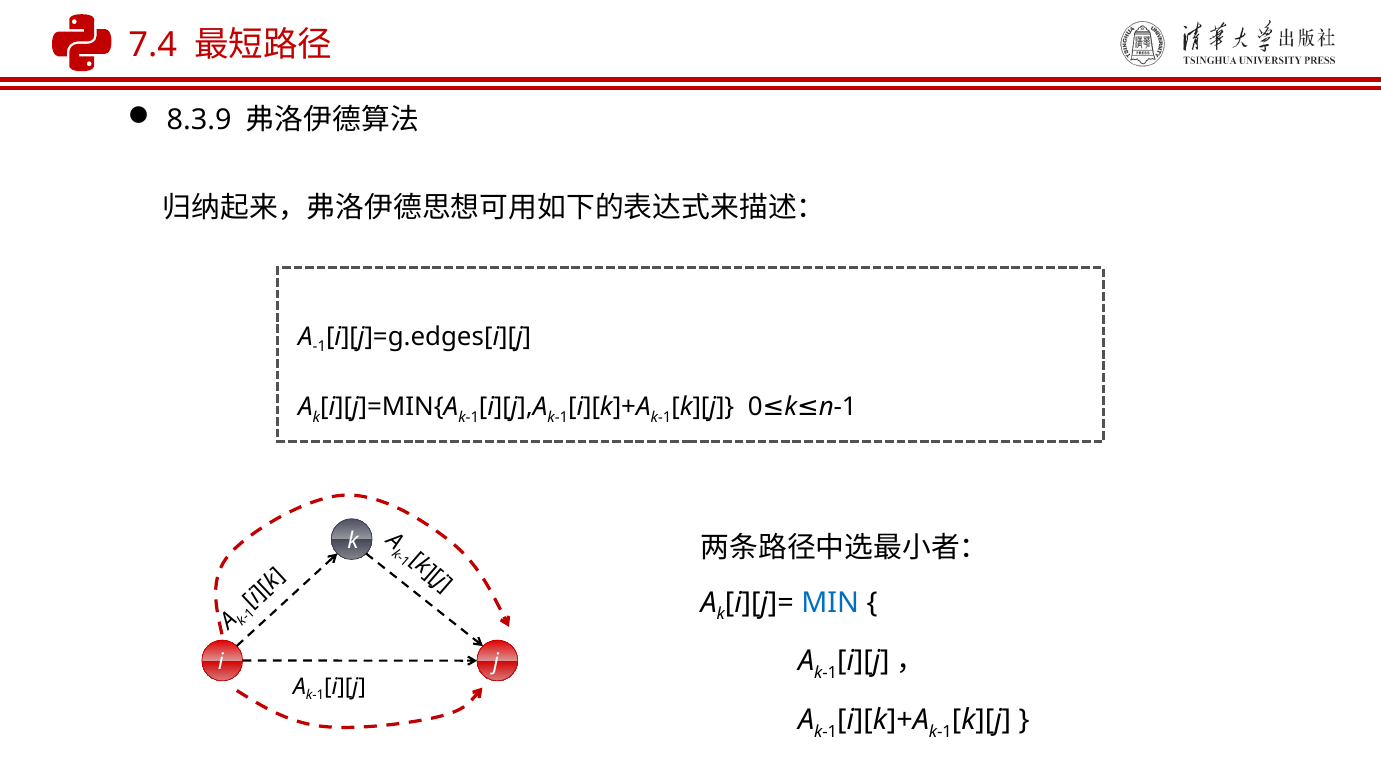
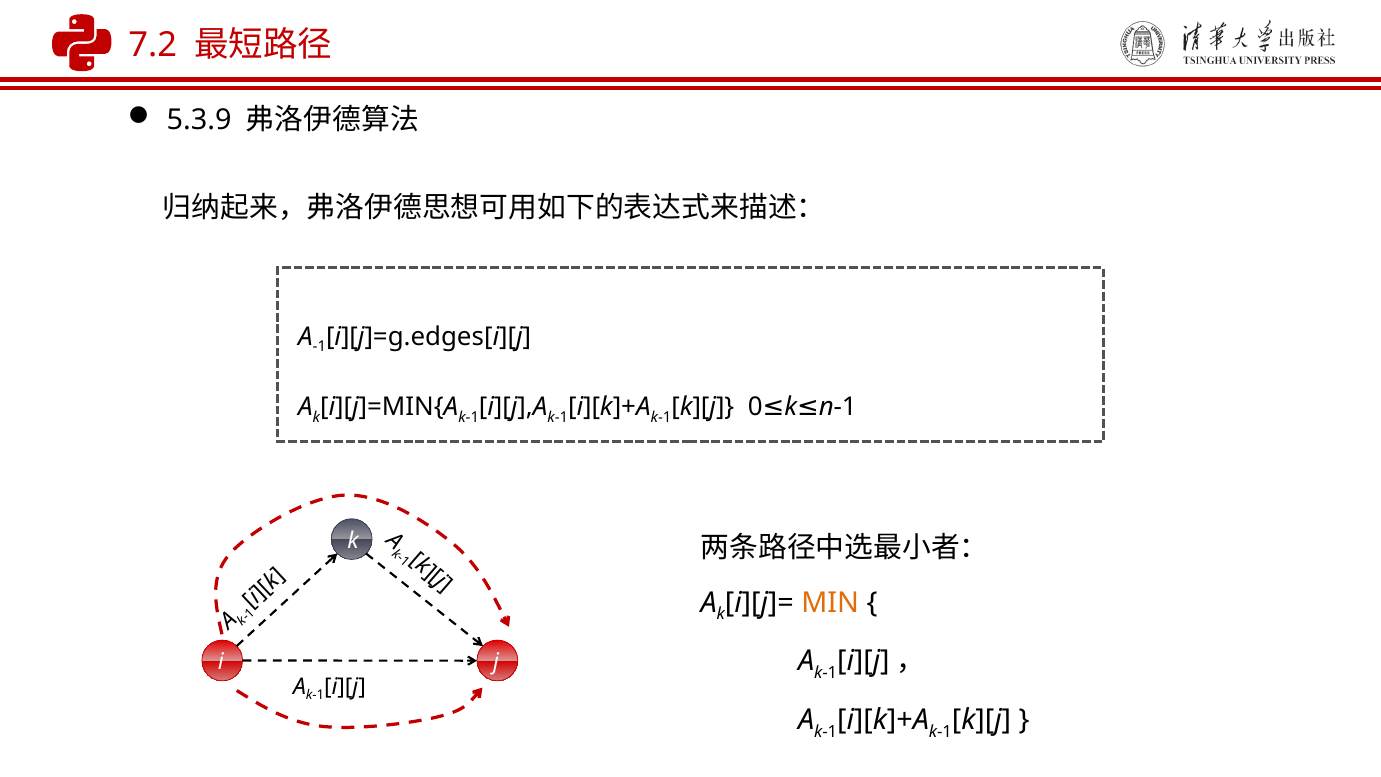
7.4: 7.4 -> 7.2
8.3.9: 8.3.9 -> 5.3.9
MIN colour: blue -> orange
